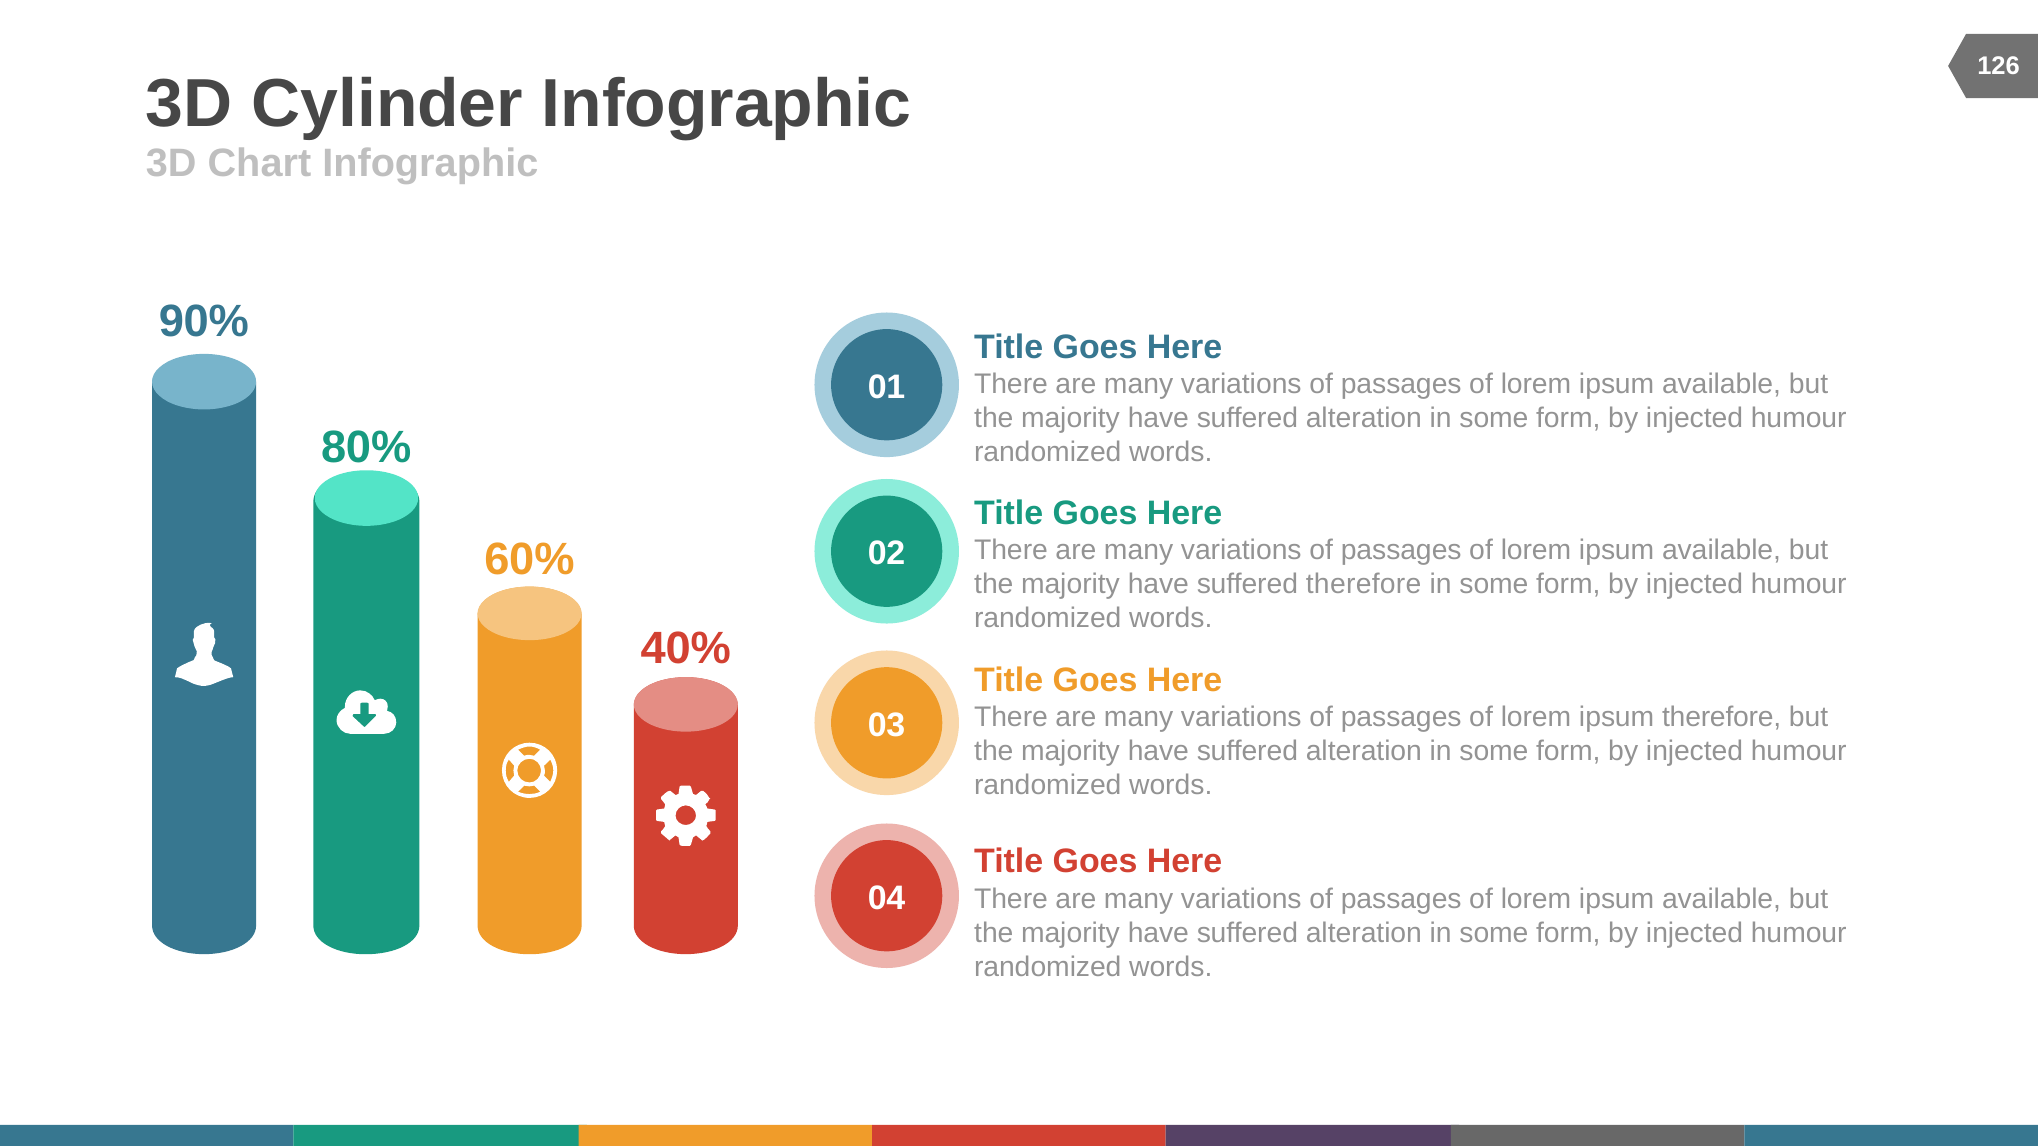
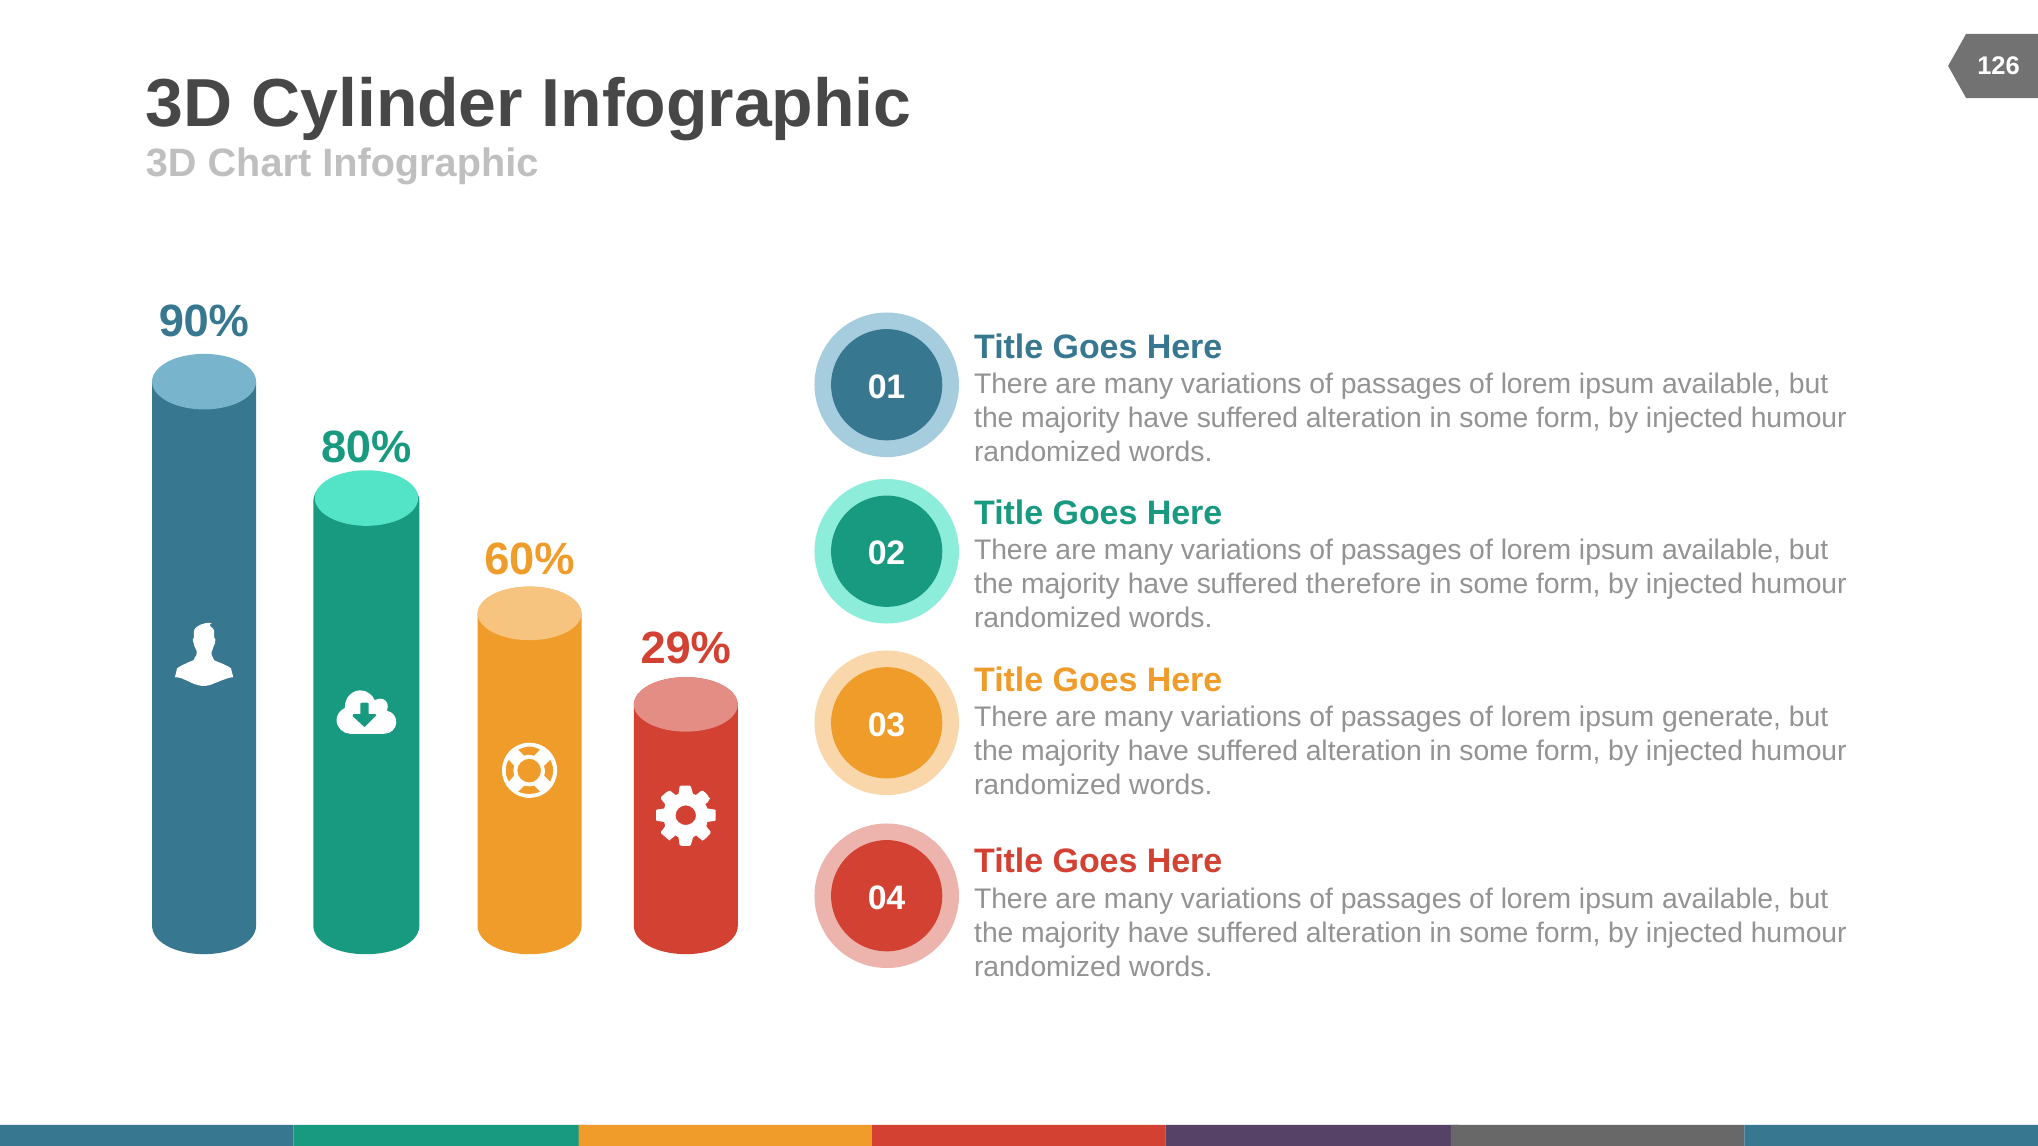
40%: 40% -> 29%
ipsum therefore: therefore -> generate
